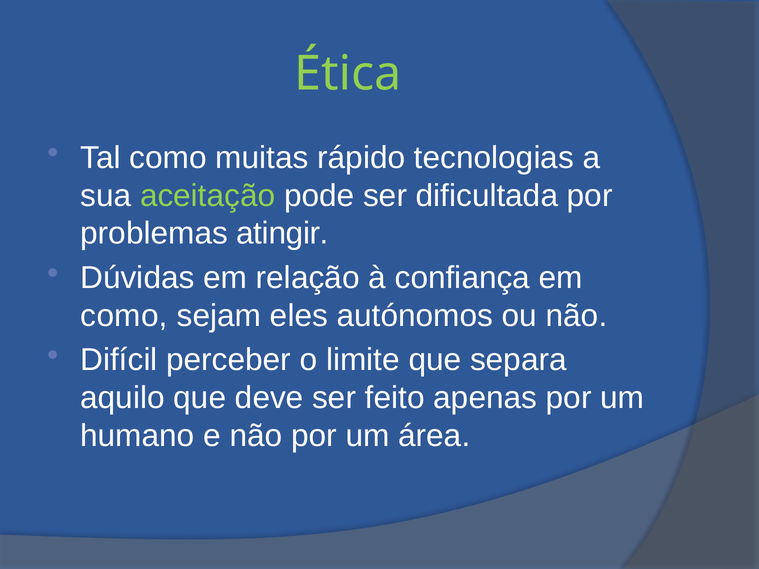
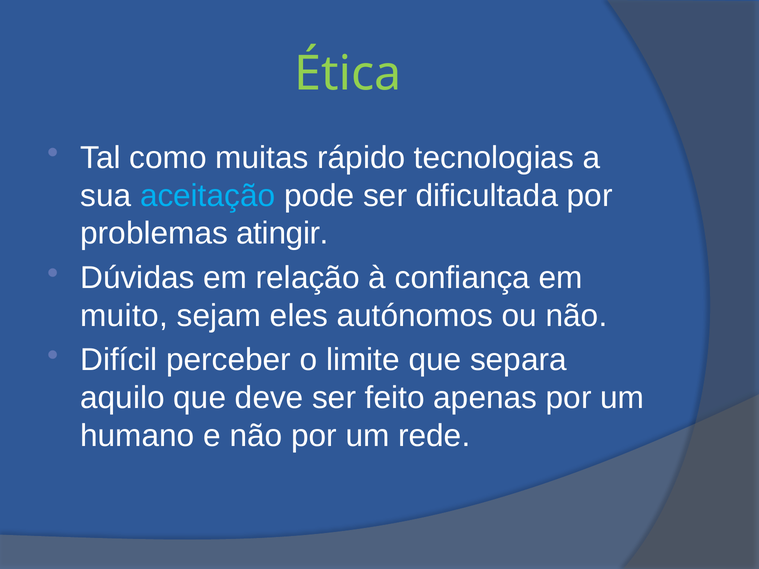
aceitação colour: light green -> light blue
como at (124, 316): como -> muito
área: área -> rede
